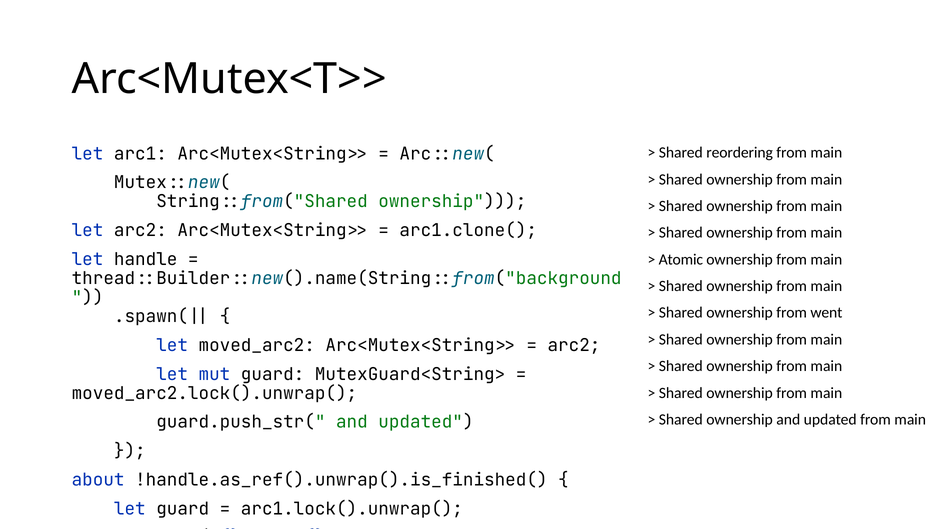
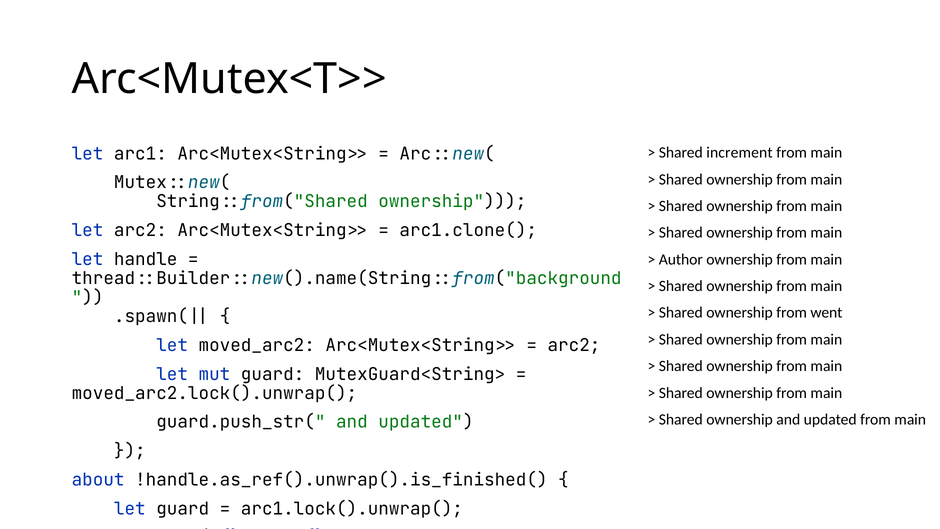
reordering: reordering -> increment
Atomic: Atomic -> Author
